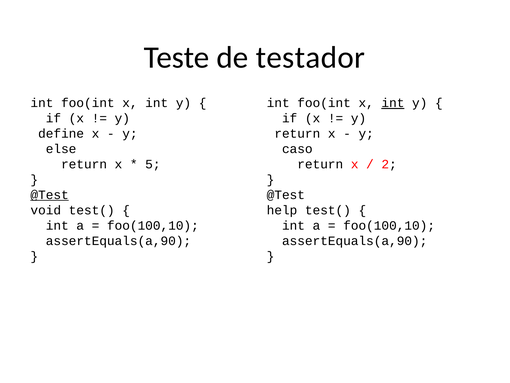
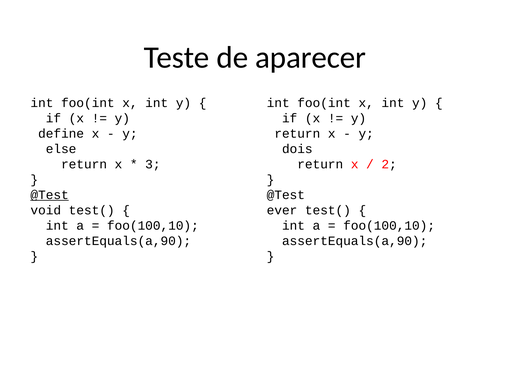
testador: testador -> aparecer
int at (393, 103) underline: present -> none
caso: caso -> dois
5: 5 -> 3
help: help -> ever
